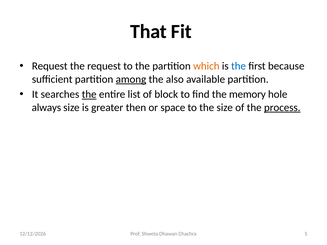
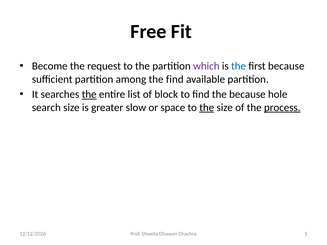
That: That -> Free
Request at (50, 66): Request -> Become
which colour: orange -> purple
among underline: present -> none
the also: also -> find
the memory: memory -> because
always: always -> search
then: then -> slow
the at (207, 108) underline: none -> present
